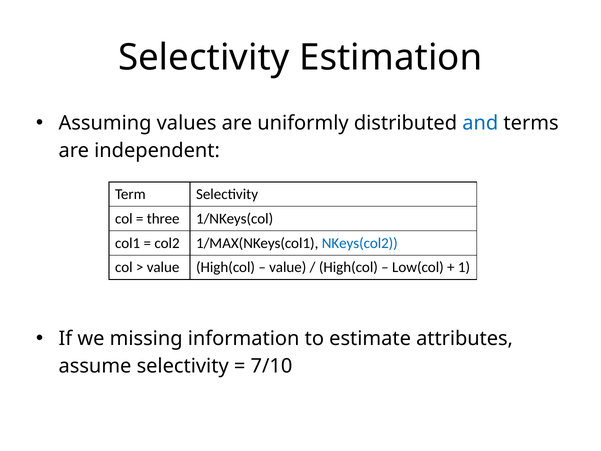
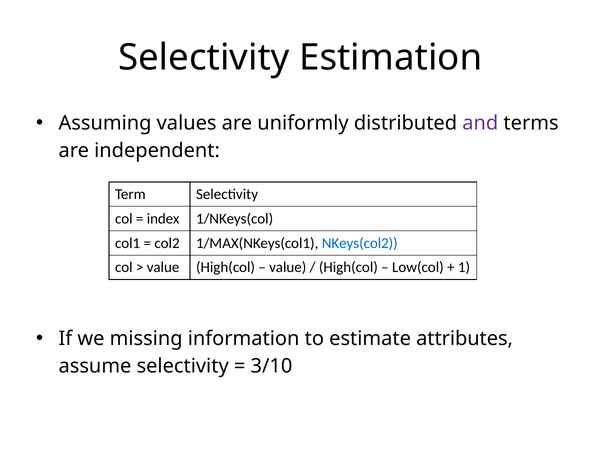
and colour: blue -> purple
three: three -> index
7/10: 7/10 -> 3/10
